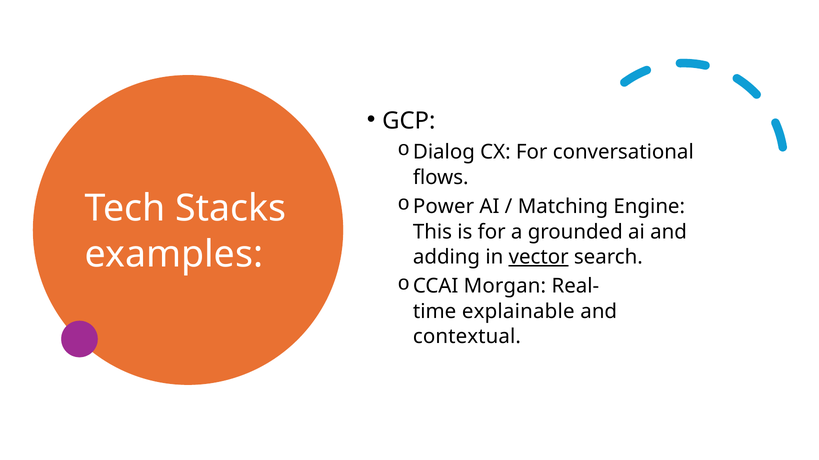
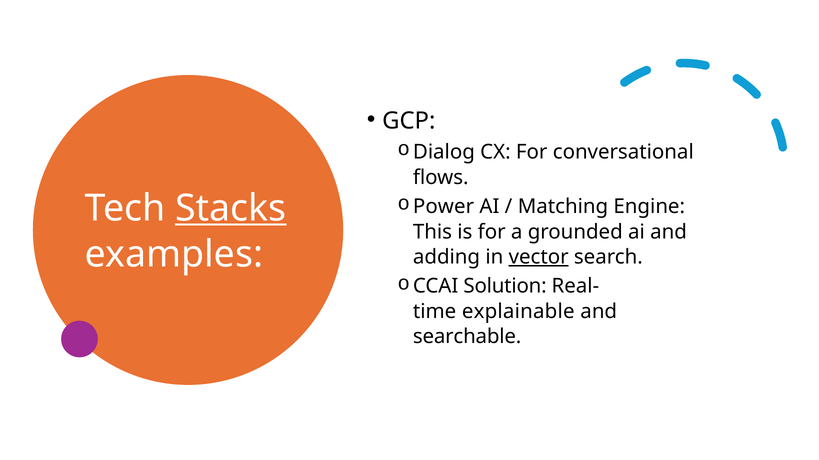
Stacks underline: none -> present
Morgan: Morgan -> Solution
contextual: contextual -> searchable
